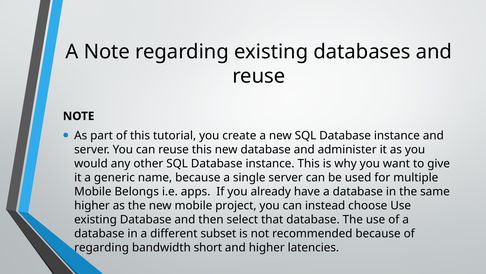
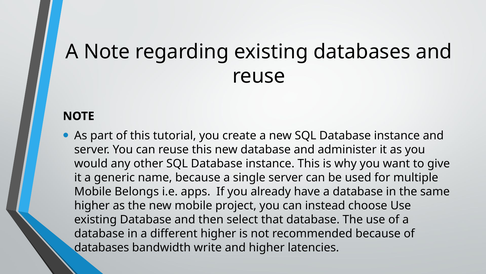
different subset: subset -> higher
regarding at (102, 247): regarding -> databases
short: short -> write
